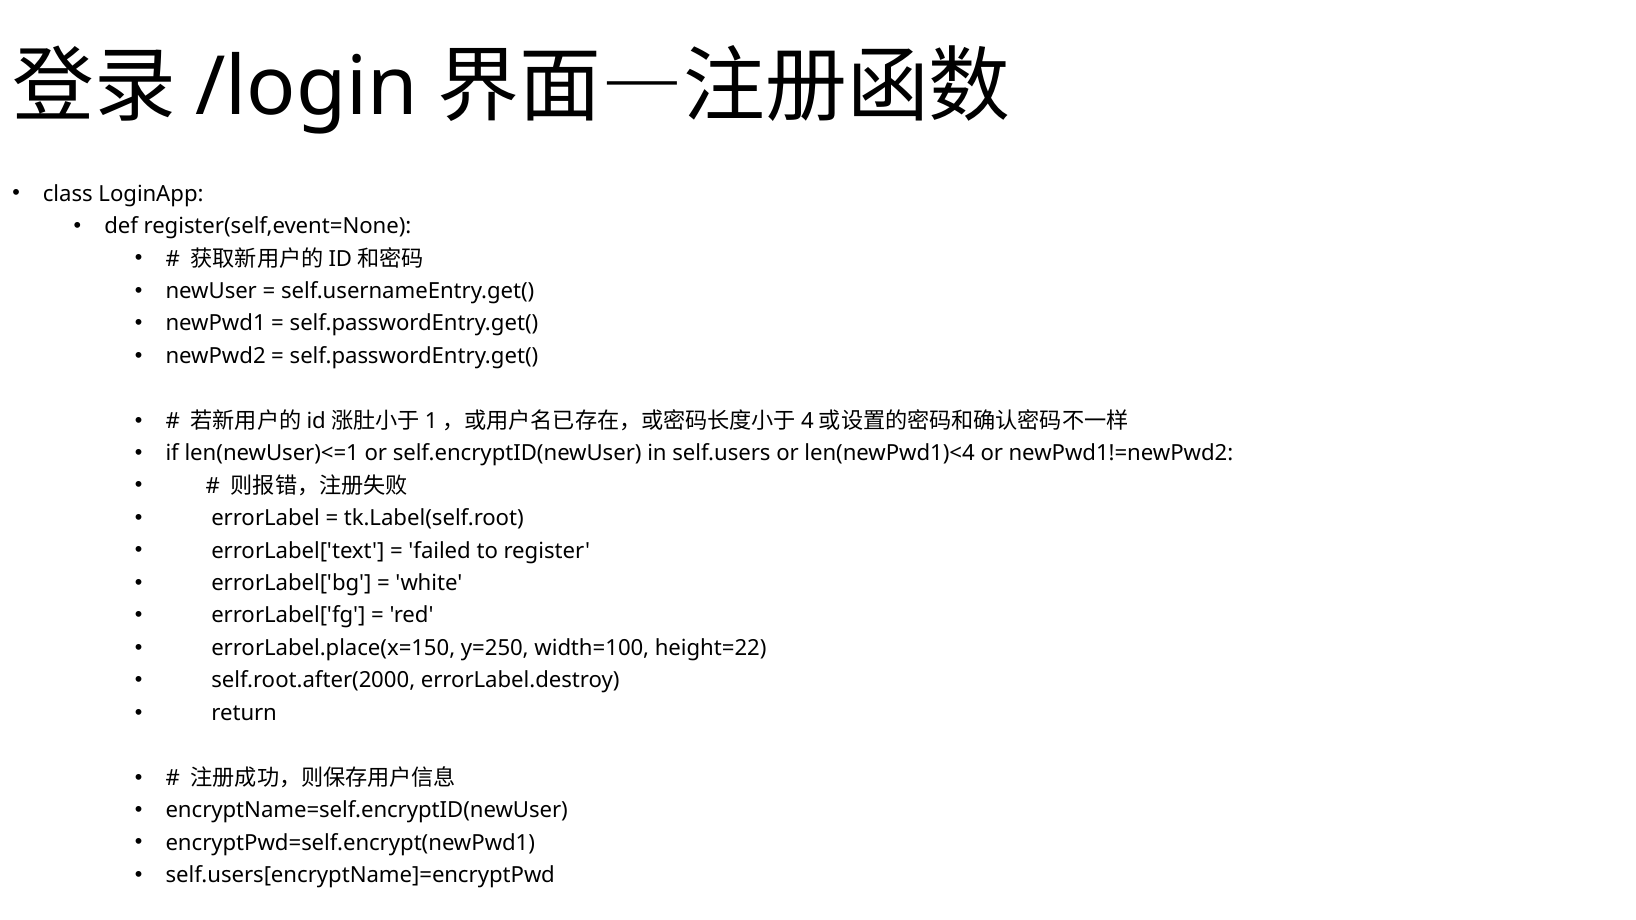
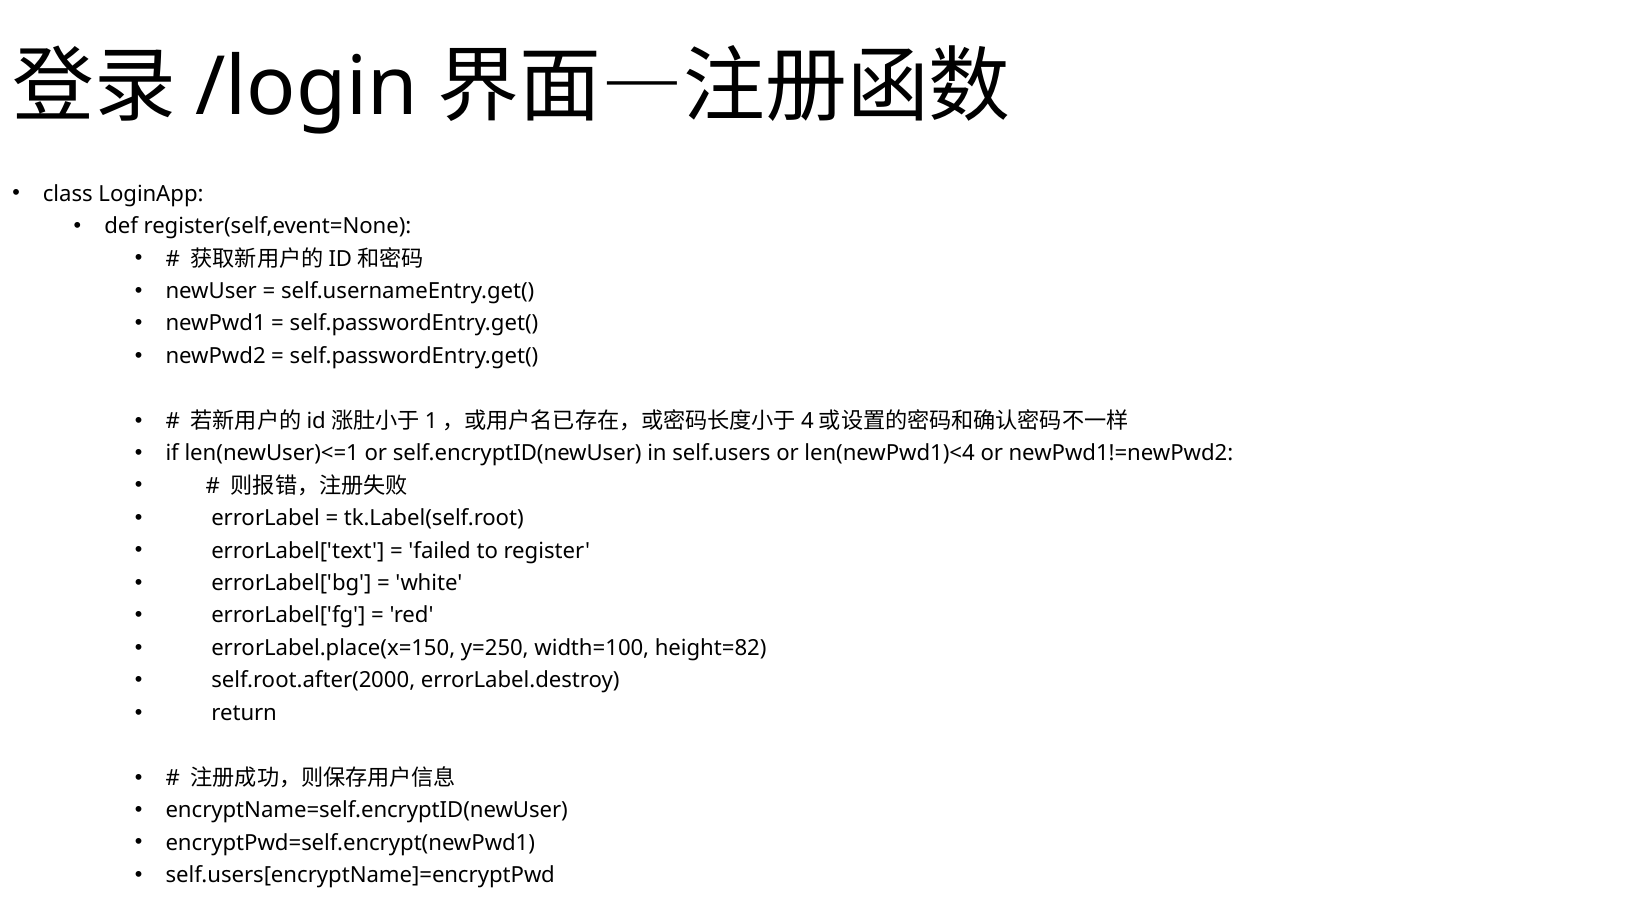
height=22: height=22 -> height=82
